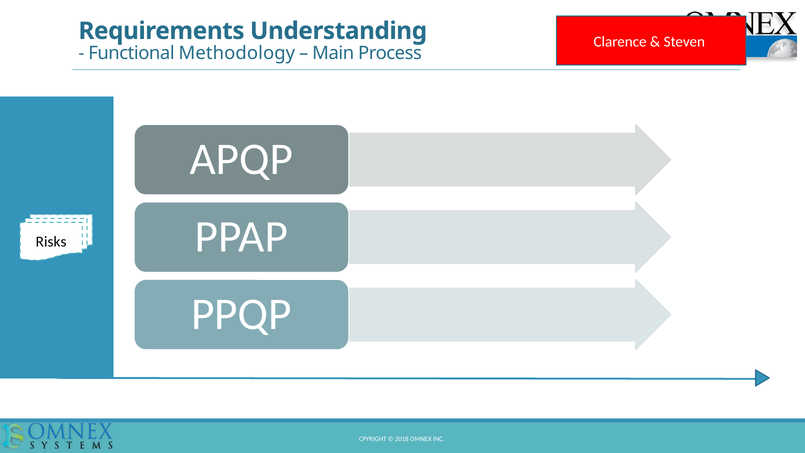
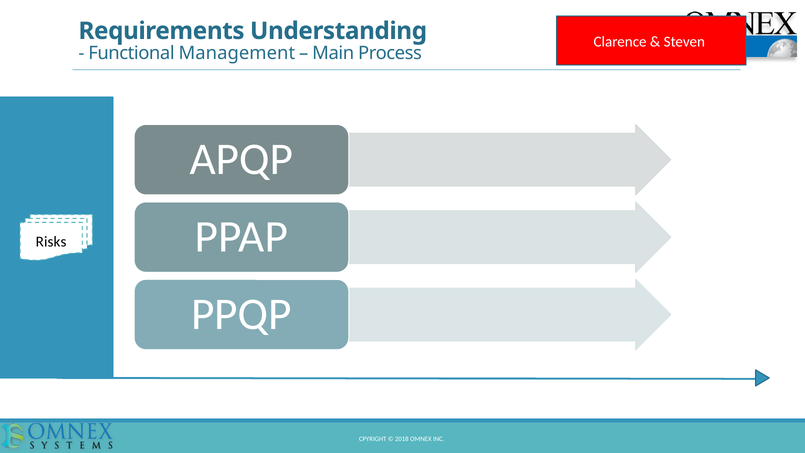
Methodology: Methodology -> Management
